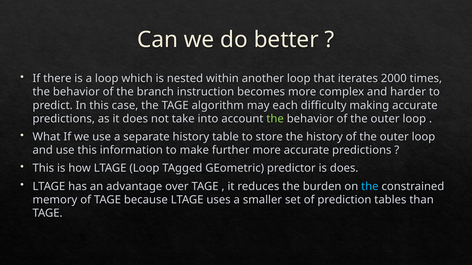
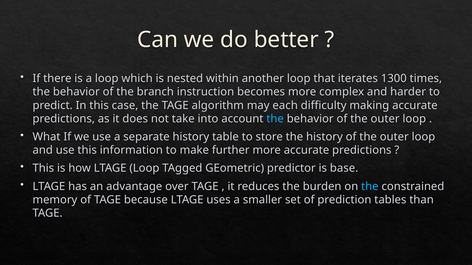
2000: 2000 -> 1300
the at (275, 119) colour: light green -> light blue
is does: does -> base
